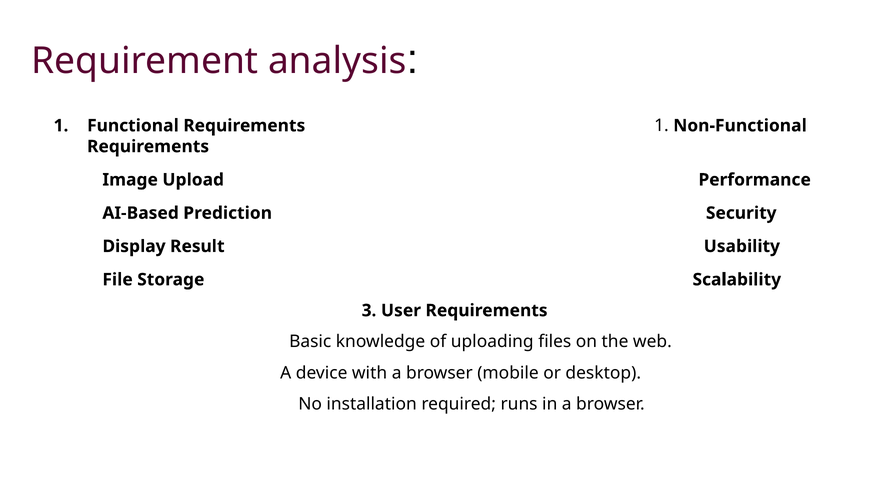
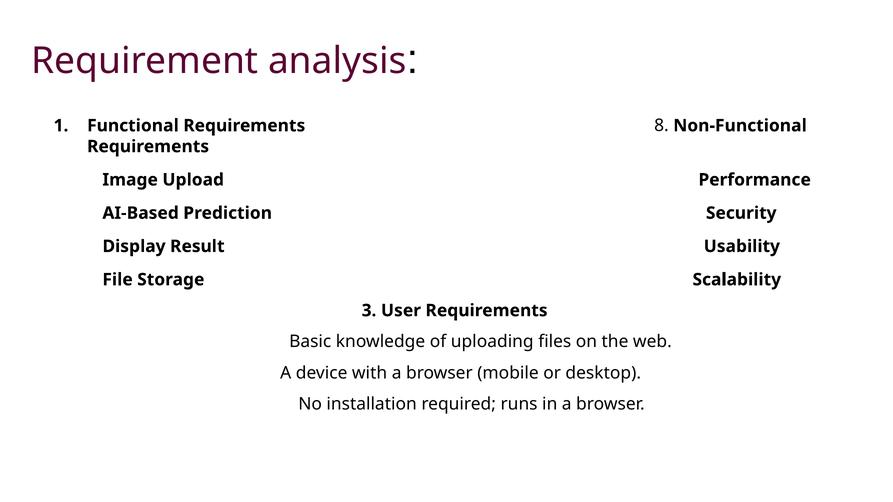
Requirements 1: 1 -> 8
